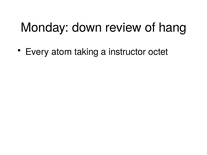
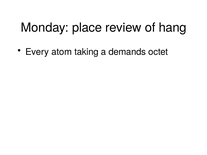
down: down -> place
instructor: instructor -> demands
